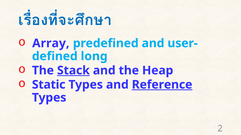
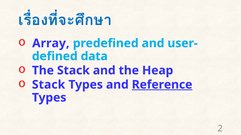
long: long -> data
Stack at (73, 71) underline: present -> none
Static at (49, 85): Static -> Stack
